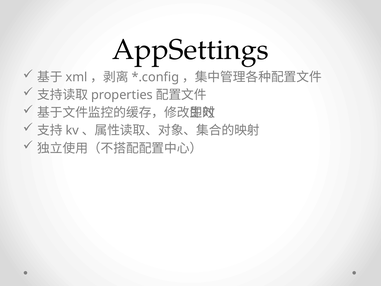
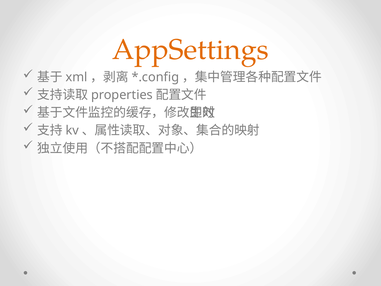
AppSettings colour: black -> orange
